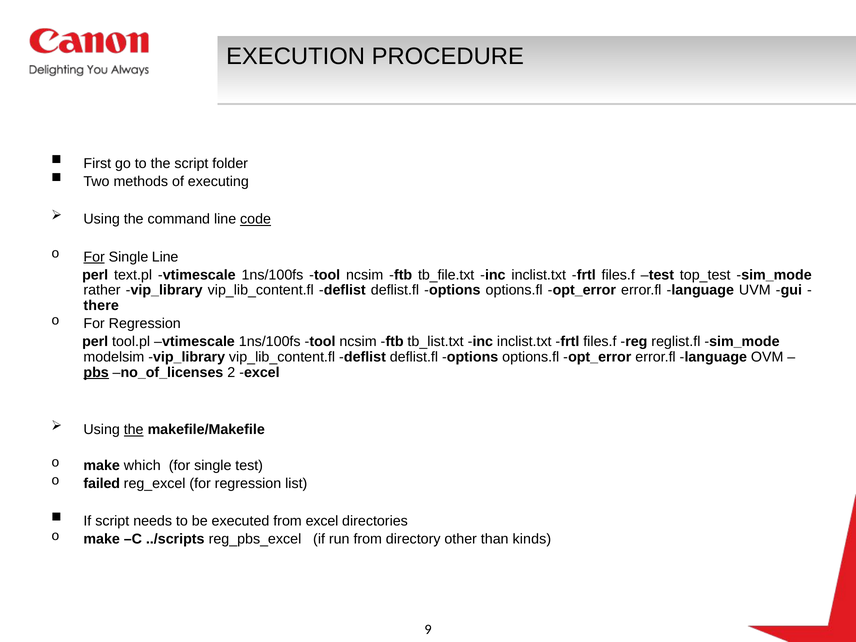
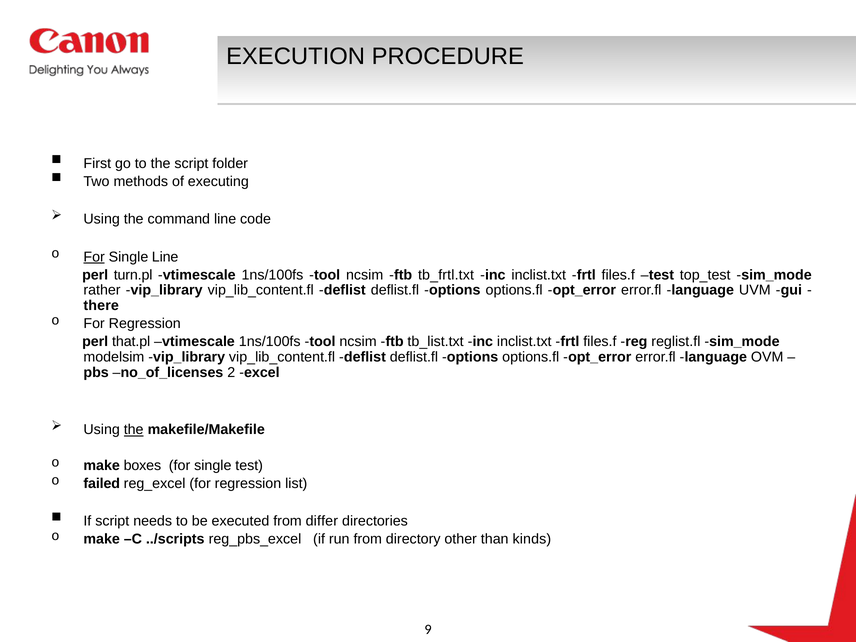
code underline: present -> none
text.pl: text.pl -> turn.pl
tb_file.txt: tb_file.txt -> tb_frtl.txt
tool.pl: tool.pl -> that.pl
pbs underline: present -> none
which: which -> boxes
from excel: excel -> differ
